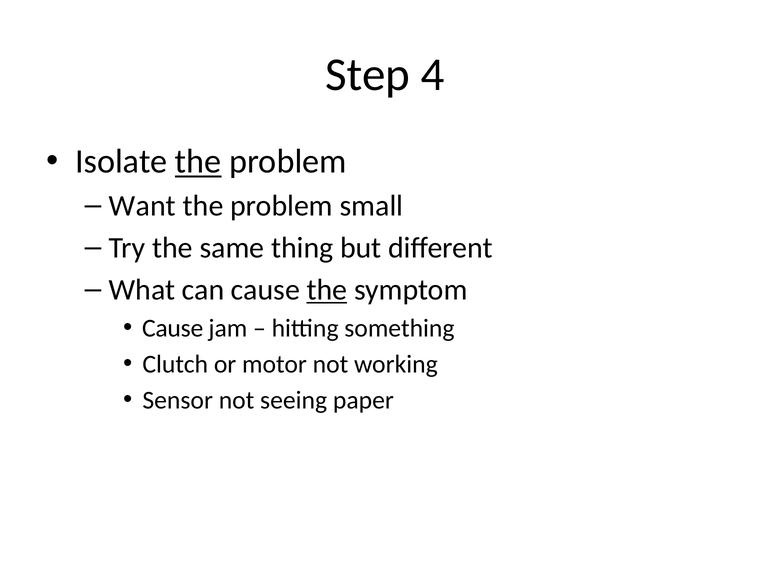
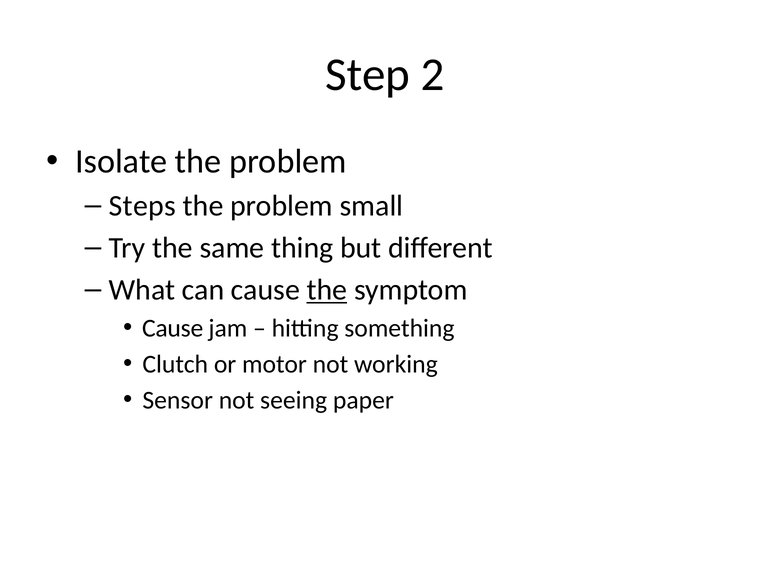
4: 4 -> 2
the at (198, 162) underline: present -> none
Want: Want -> Steps
